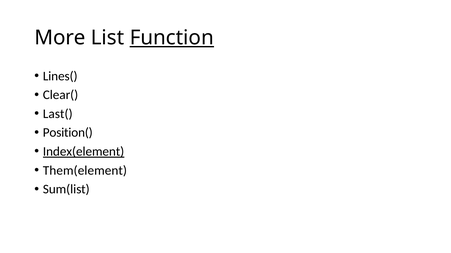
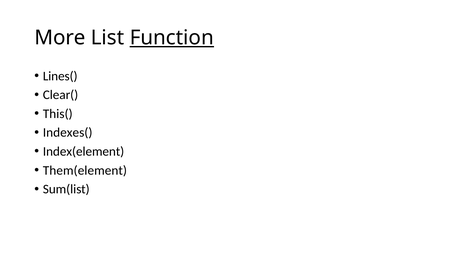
Last(: Last( -> This(
Position(: Position( -> Indexes(
Index(element underline: present -> none
